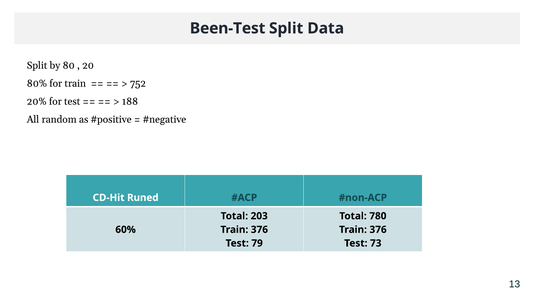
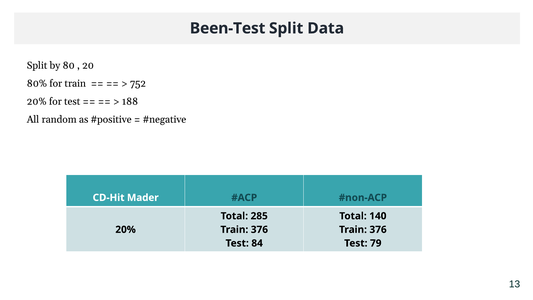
Runed: Runed -> Mader
203: 203 -> 285
780: 780 -> 140
60% at (126, 229): 60% -> 20%
79: 79 -> 84
73: 73 -> 79
